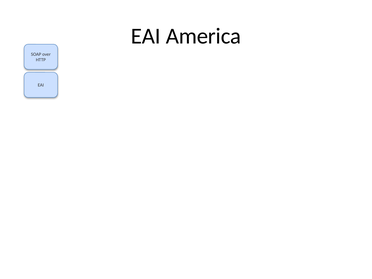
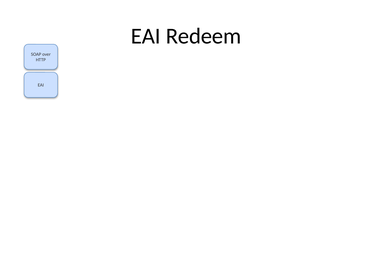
America: America -> Redeem
